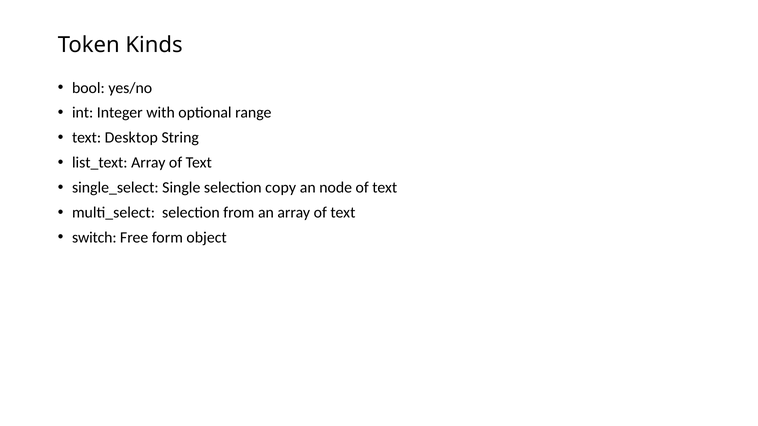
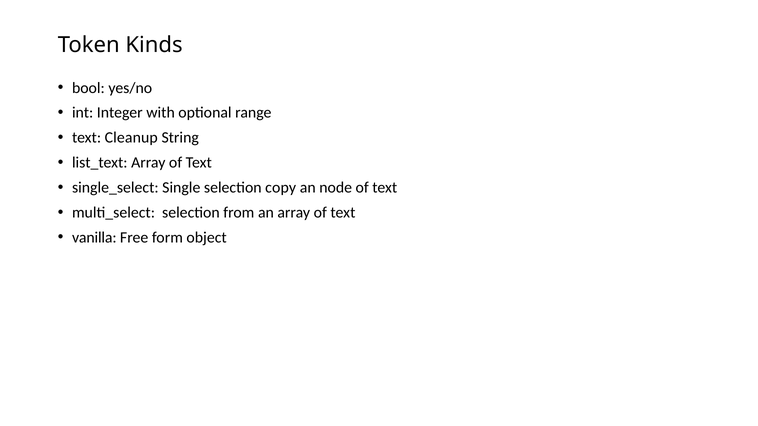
Desktop: Desktop -> Cleanup
switch: switch -> vanilla
